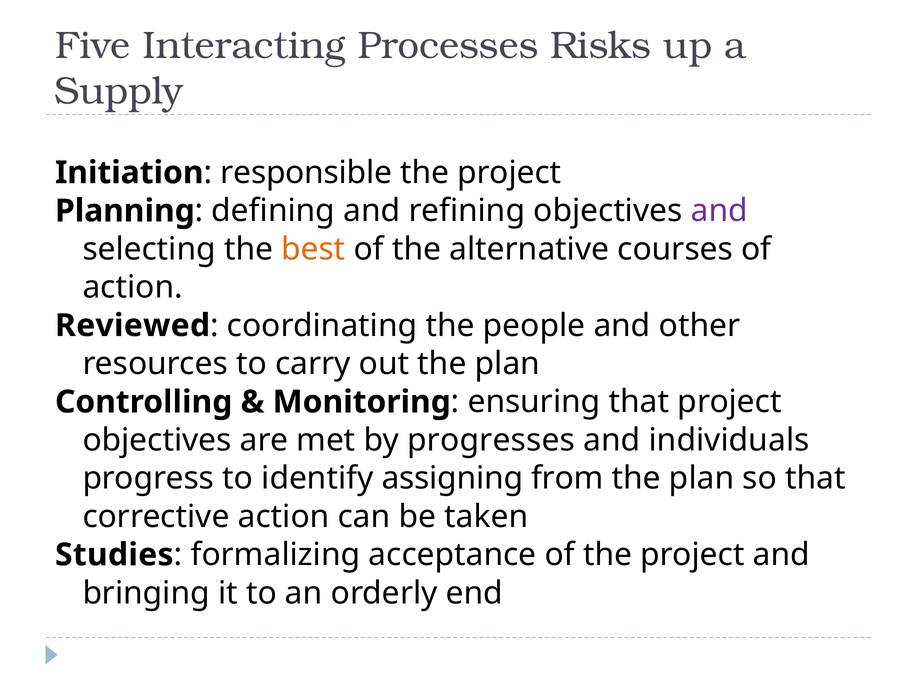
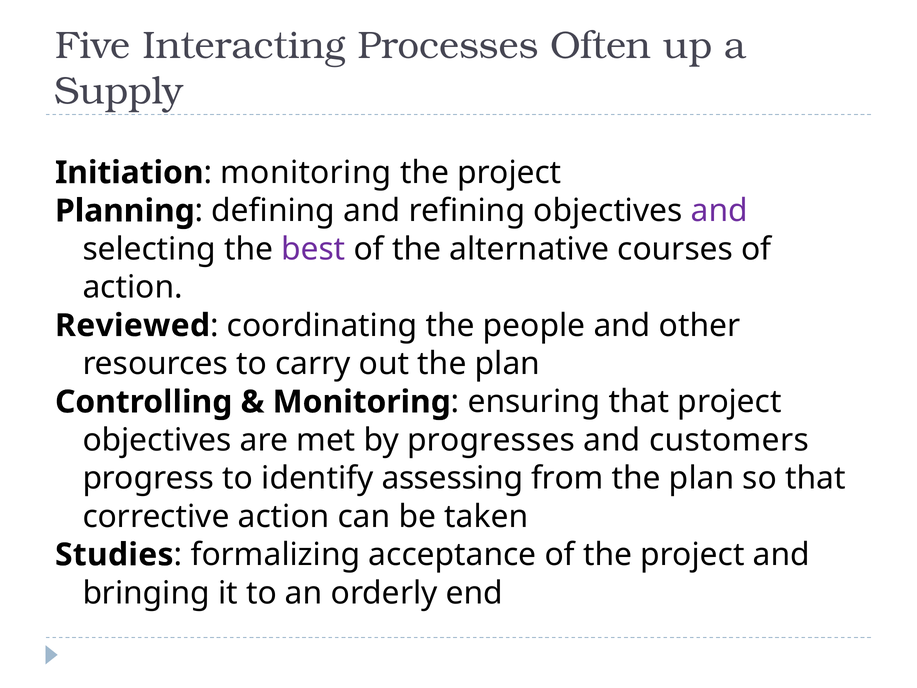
Risks: Risks -> Often
responsible at (306, 173): responsible -> monitoring
best colour: orange -> purple
individuals: individuals -> customers
assigning: assigning -> assessing
